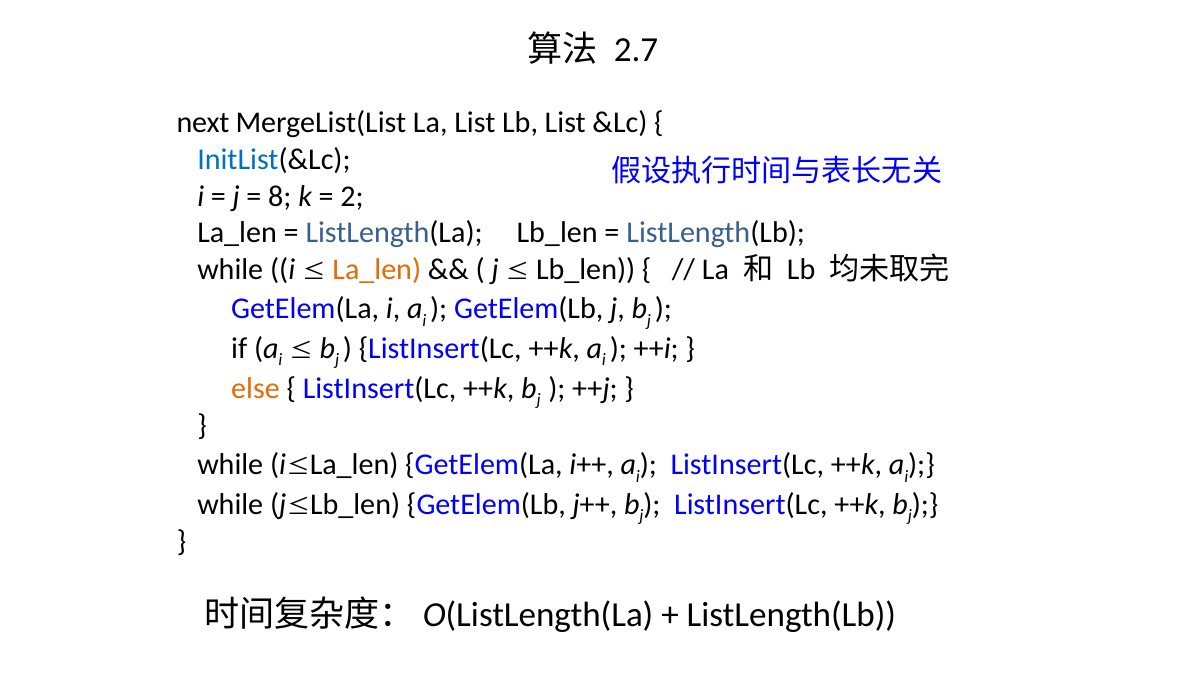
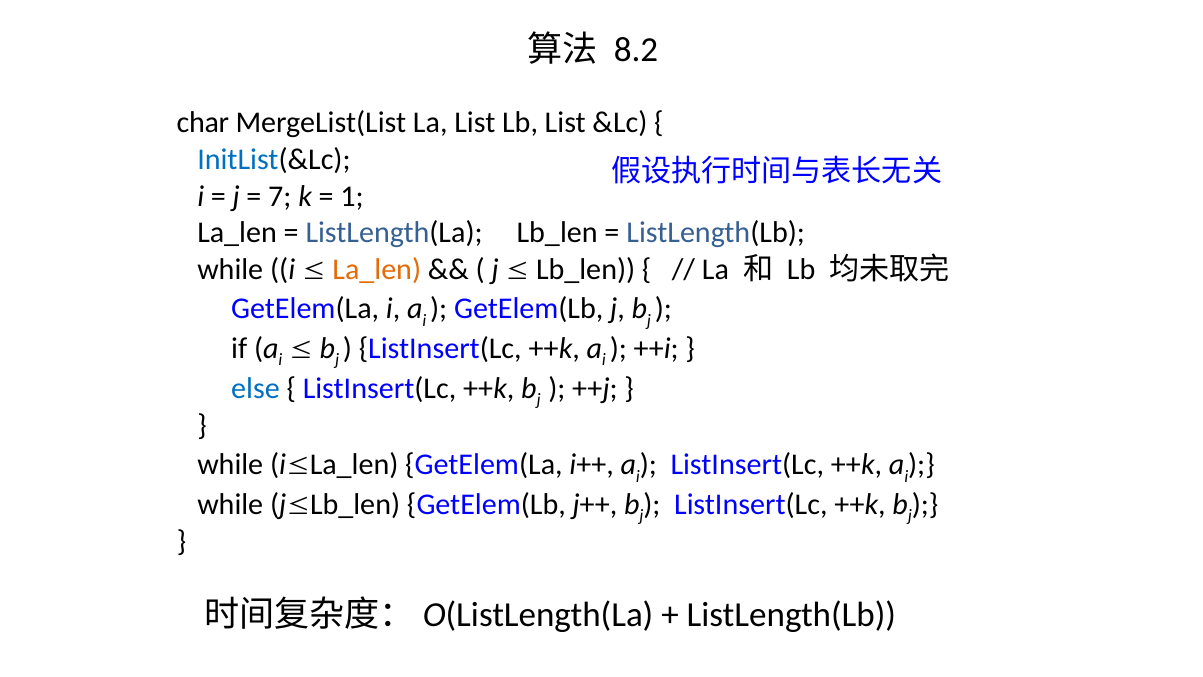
2.7: 2.7 -> 8.2
next: next -> char
8: 8 -> 7
2: 2 -> 1
else colour: orange -> blue
